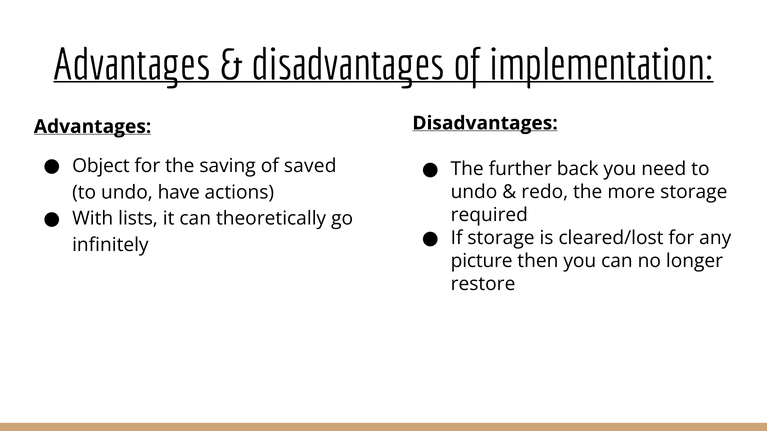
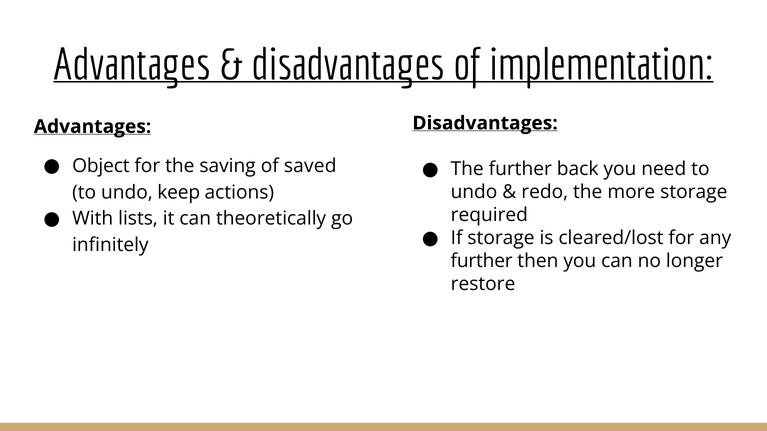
have: have -> keep
picture at (482, 261): picture -> further
